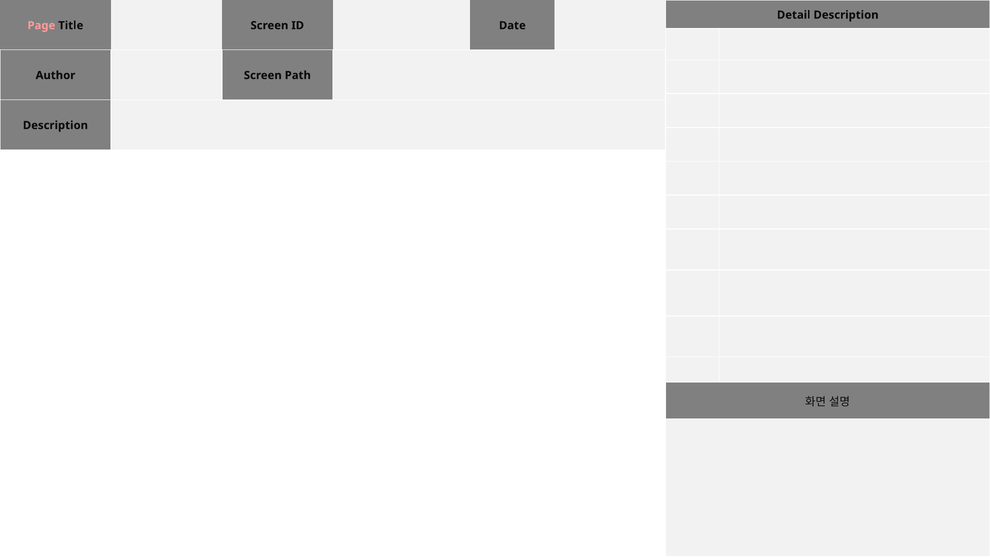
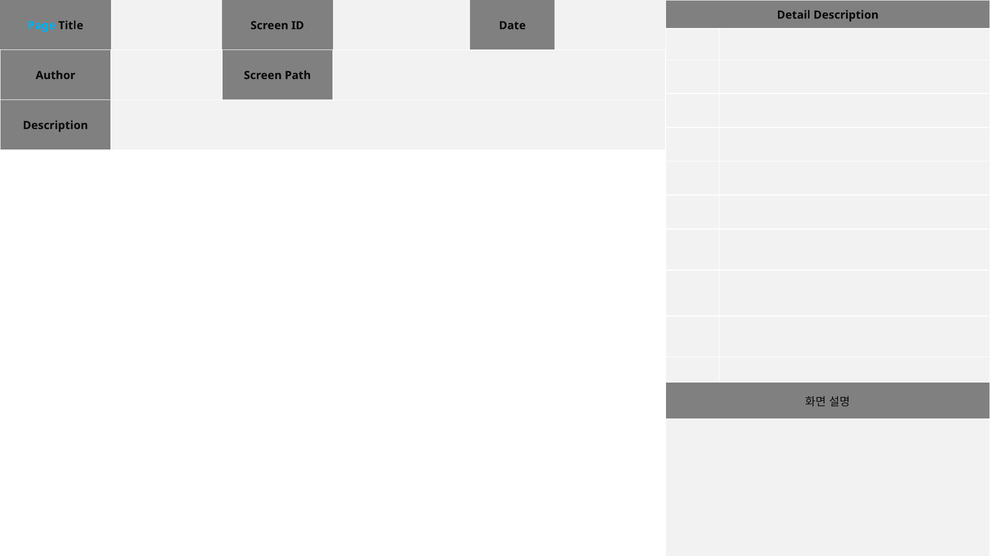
Page colour: pink -> light blue
